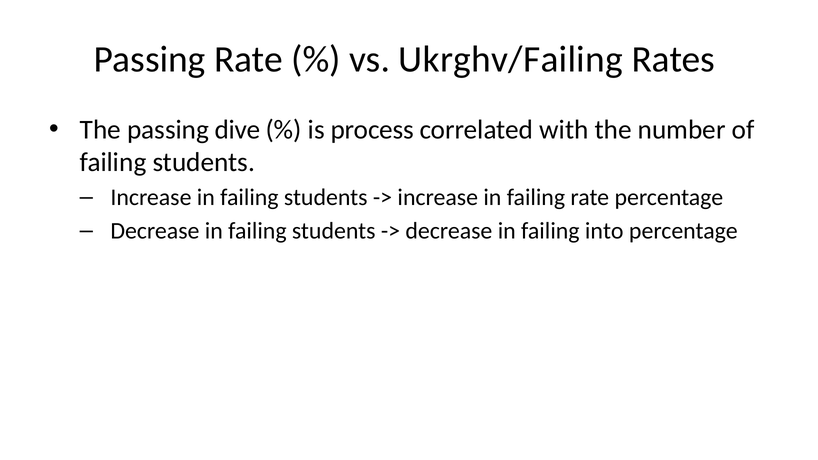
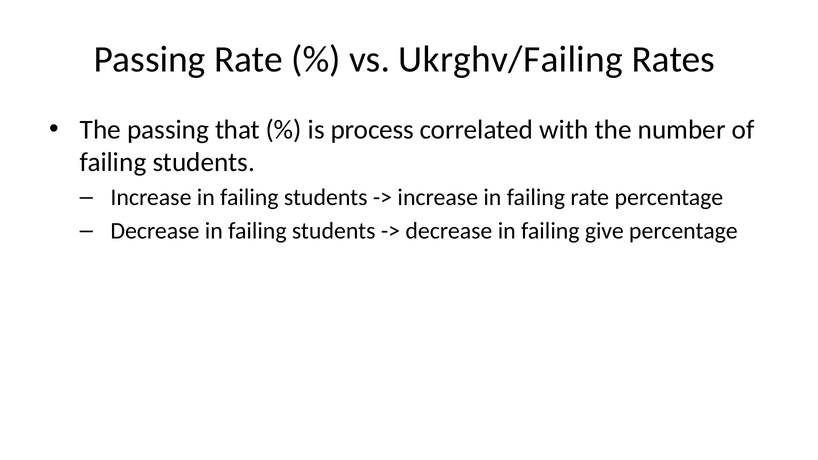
dive: dive -> that
into: into -> give
